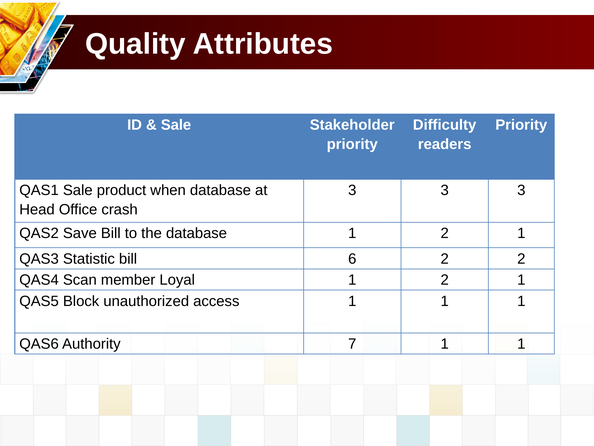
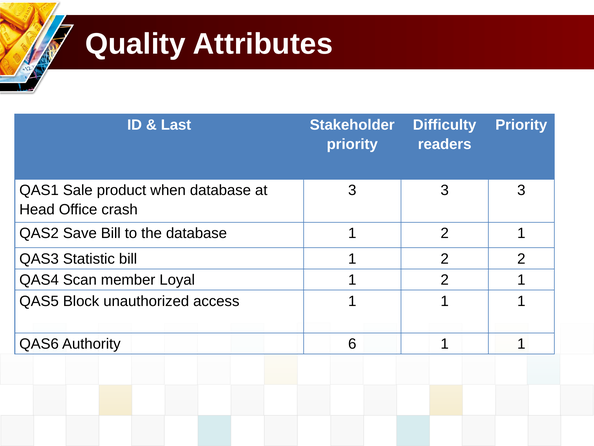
Sale at (176, 125): Sale -> Last
bill 6: 6 -> 1
7: 7 -> 6
